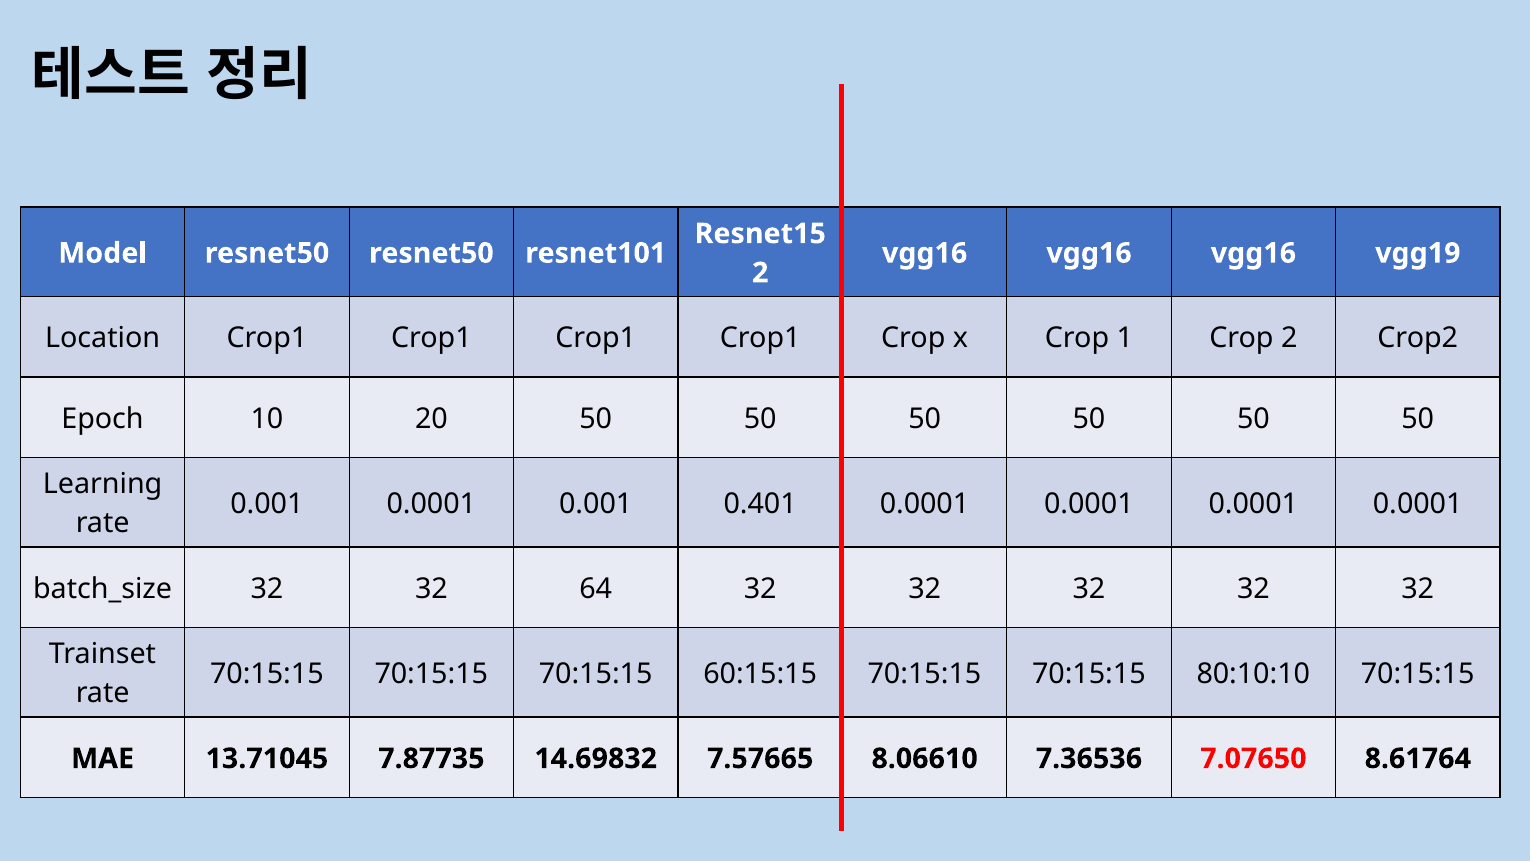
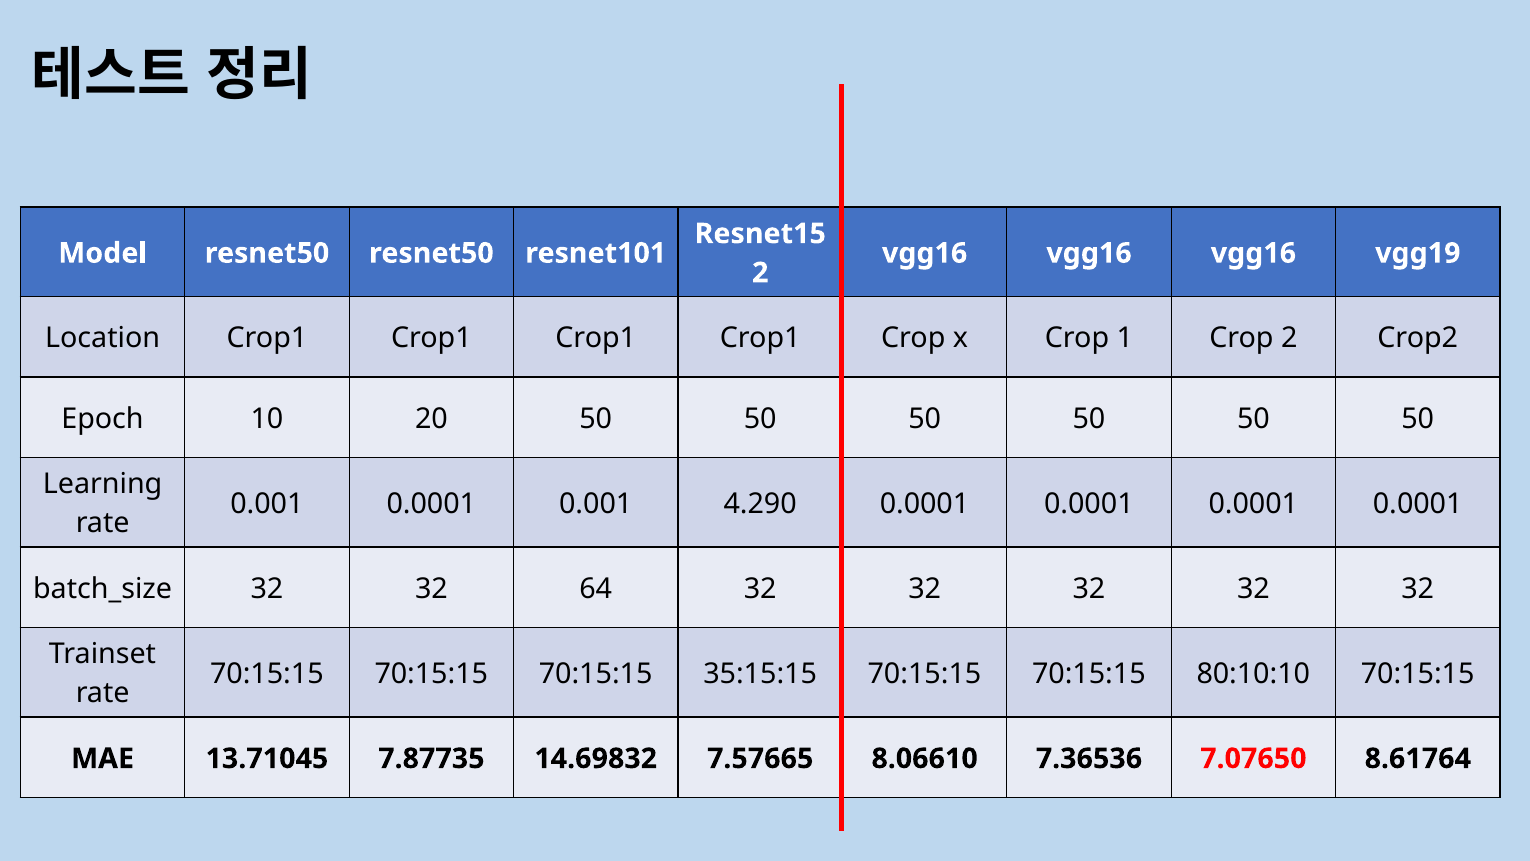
0.401: 0.401 -> 4.290
60:15:15: 60:15:15 -> 35:15:15
